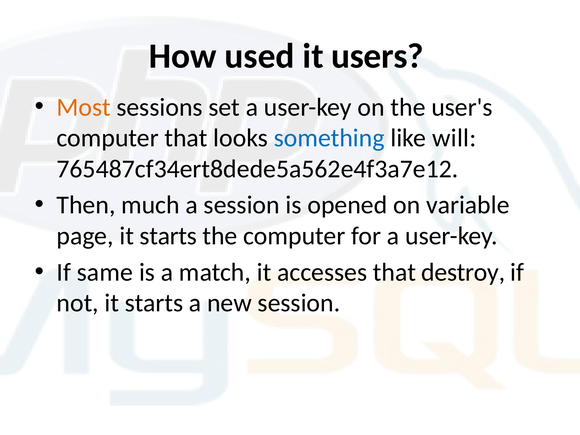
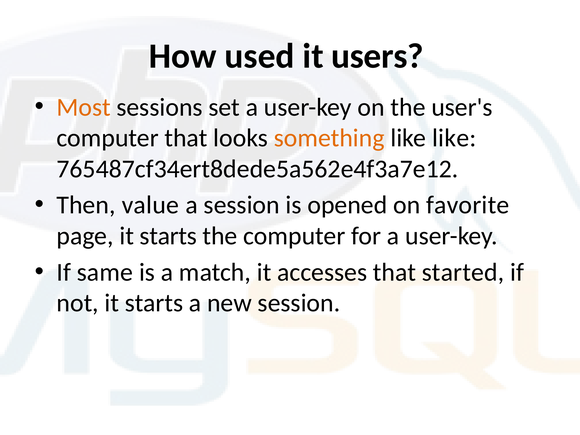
something colour: blue -> orange
like will: will -> like
much: much -> value
variable: variable -> favorite
destroy: destroy -> started
